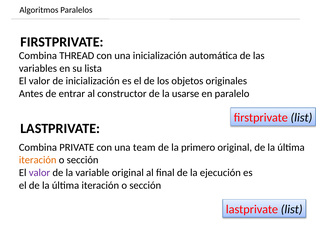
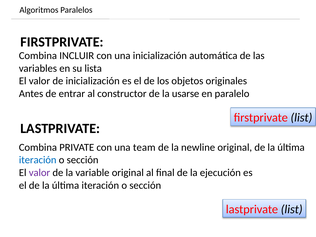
THREAD: THREAD -> INCLUIR
primero: primero -> newline
iteración at (38, 160) colour: orange -> blue
